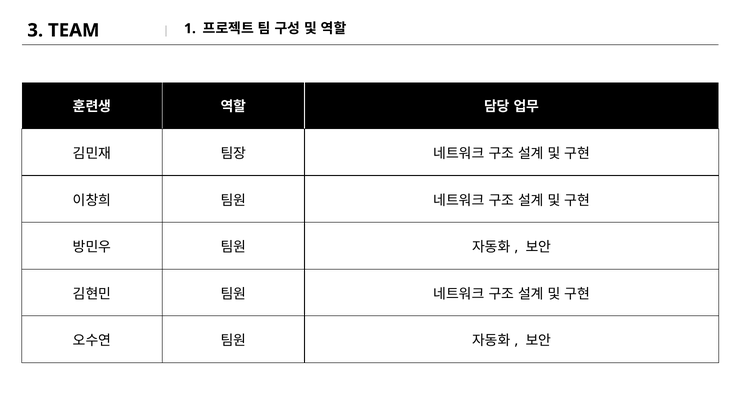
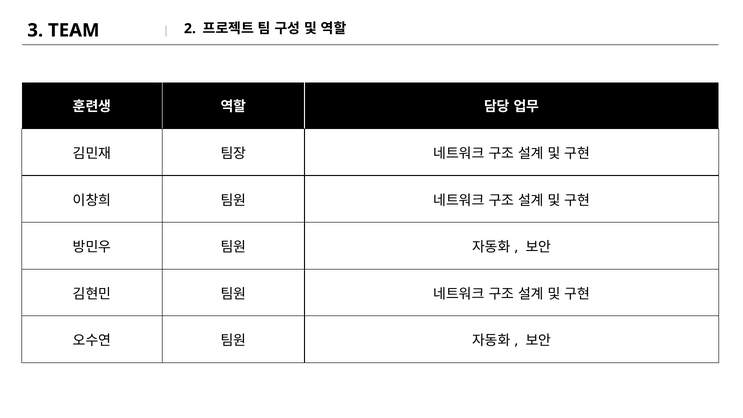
1: 1 -> 2
